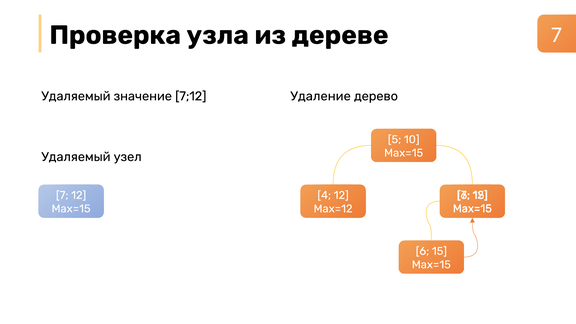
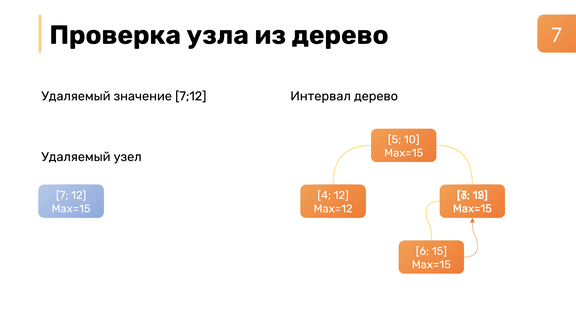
из дереве: дереве -> дерево
Удаление: Удаление -> Интервал
